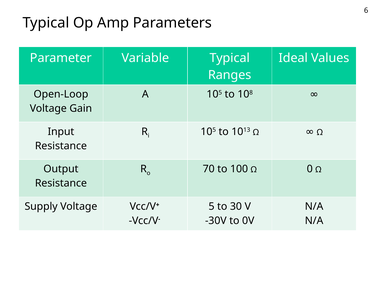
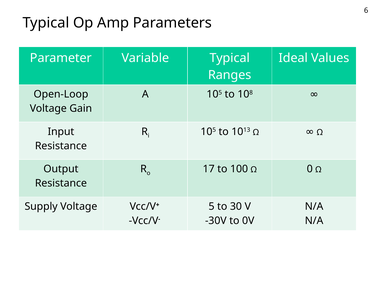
70: 70 -> 17
